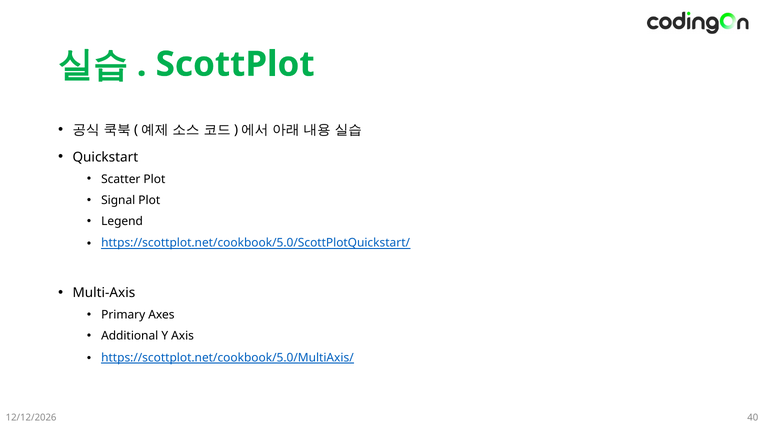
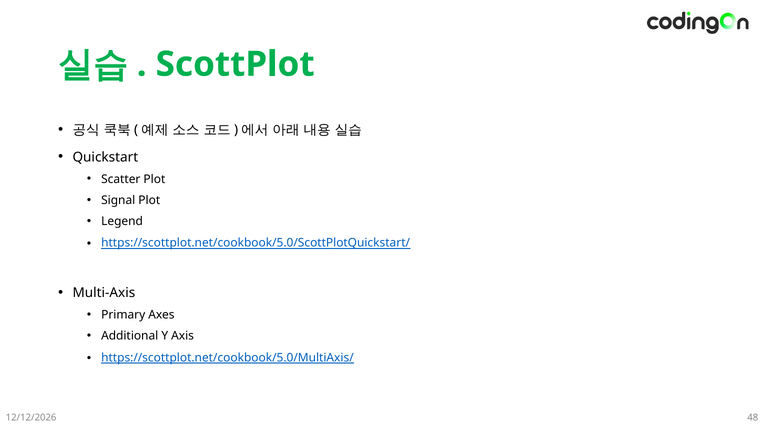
40: 40 -> 48
